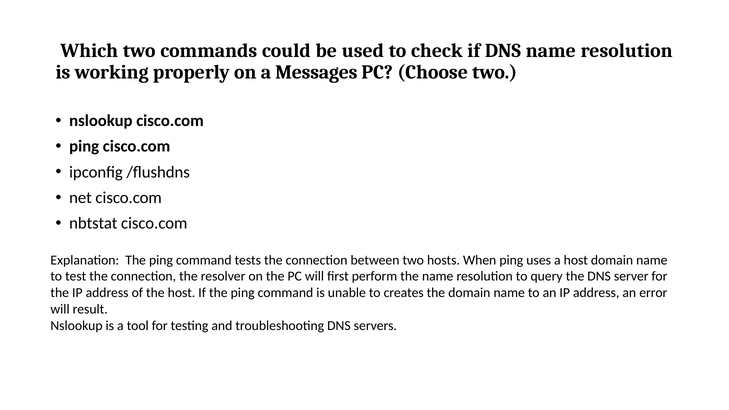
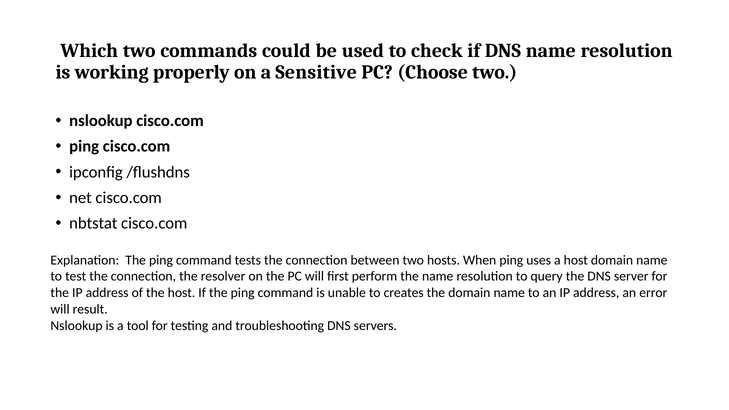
Messages: Messages -> Sensitive
